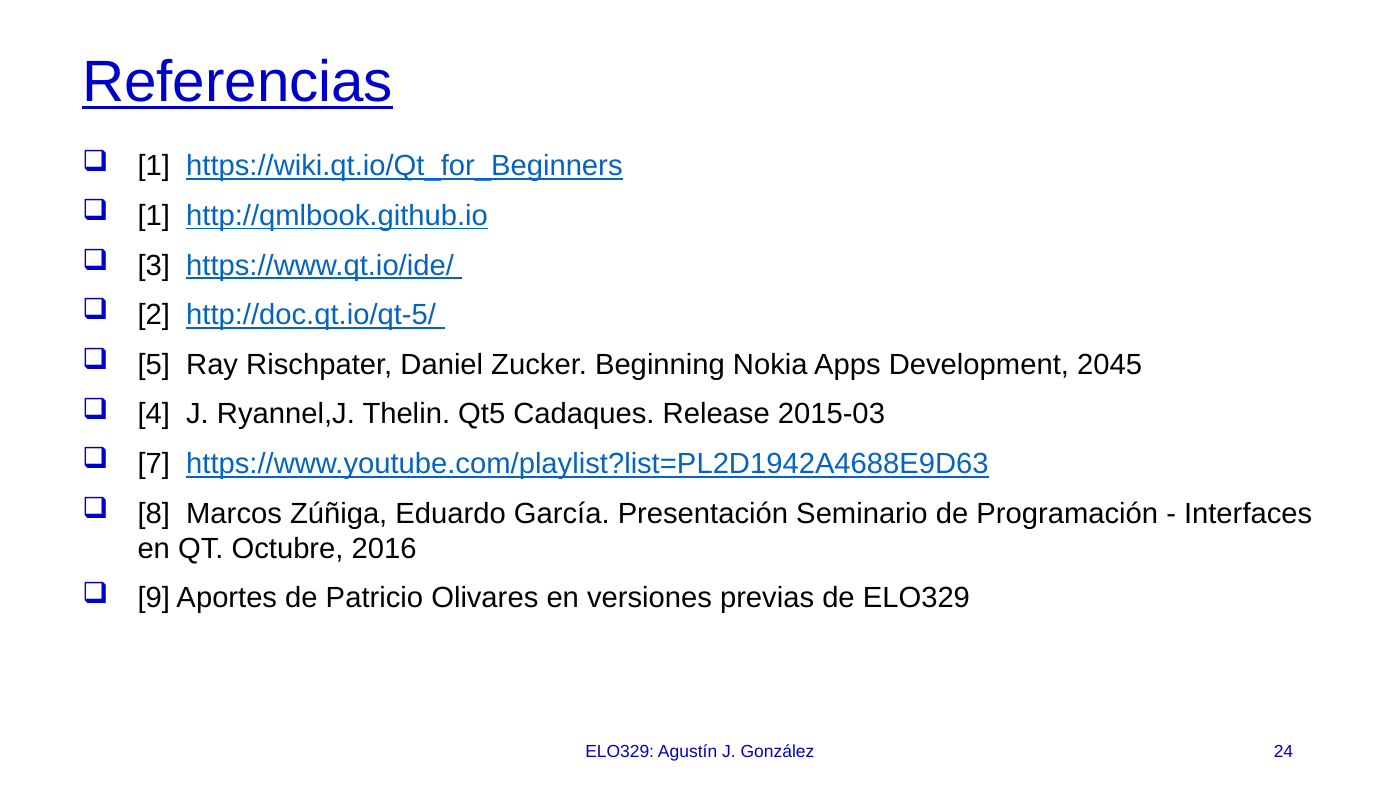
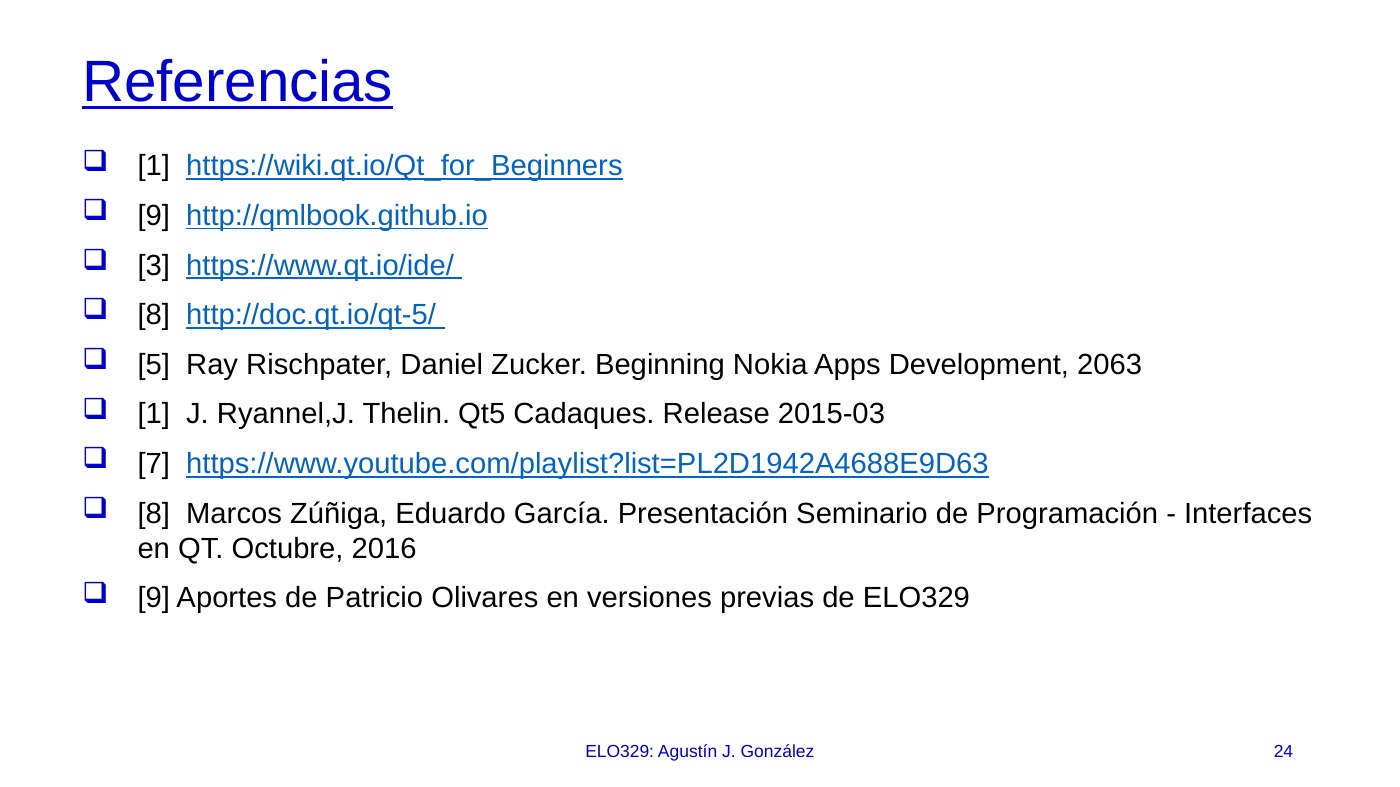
1 at (154, 216): 1 -> 9
2 at (154, 315): 2 -> 8
2045: 2045 -> 2063
4 at (154, 415): 4 -> 1
